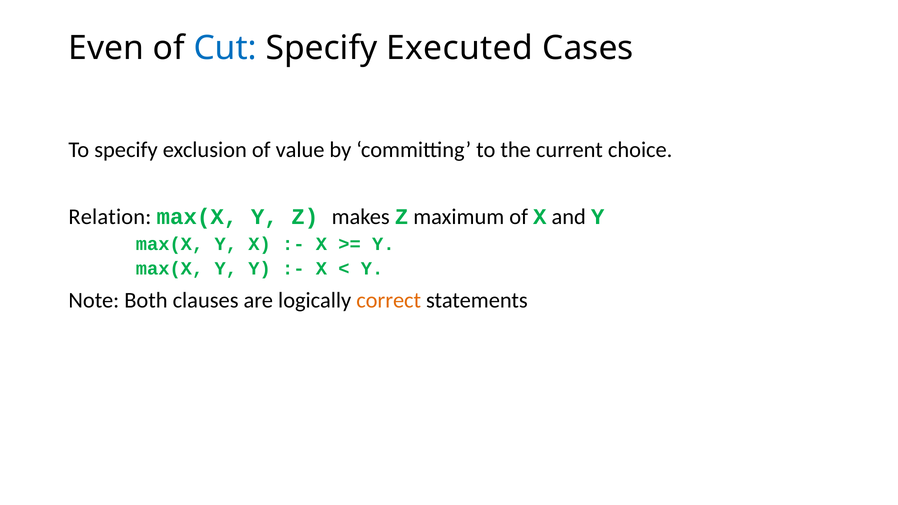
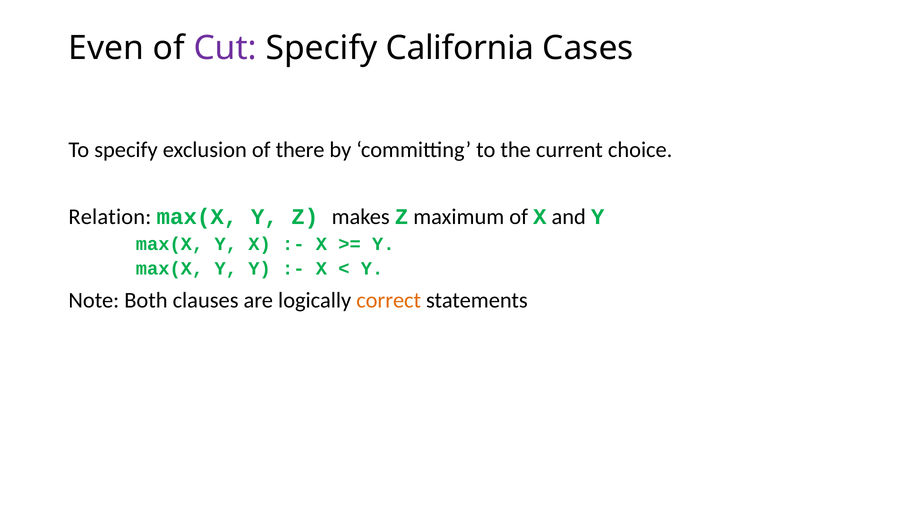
Cut colour: blue -> purple
Executed: Executed -> California
value: value -> there
